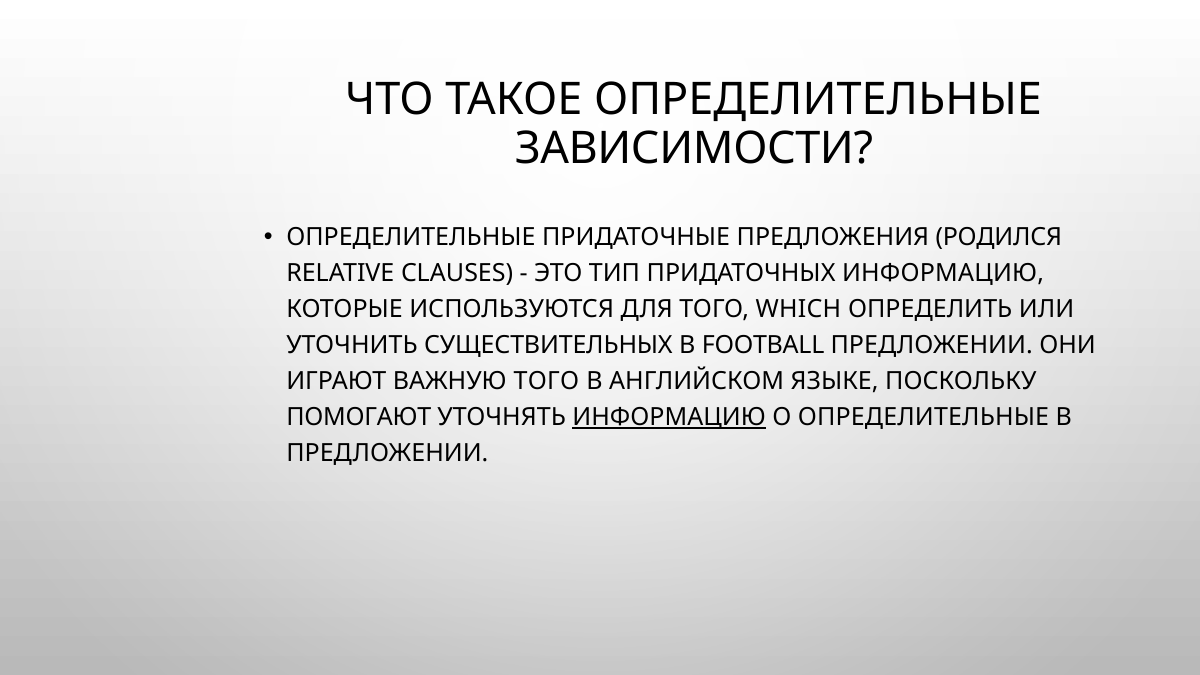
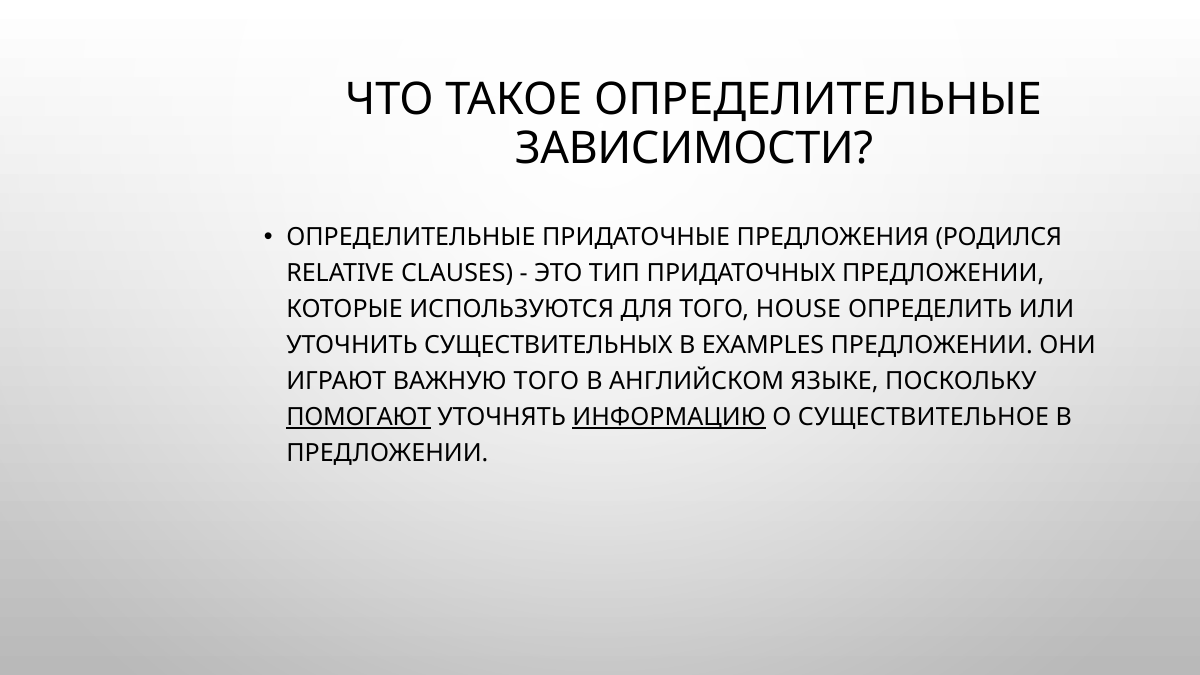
ПРИДАТОЧНЫХ ИНФОРМАЦИЮ: ИНФОРМАЦИЮ -> ПРЕДЛОЖЕНИИ
WHICH: WHICH -> HOUSE
FOOTBALL: FOOTBALL -> EXAMPLES
ПОМОГАЮТ underline: none -> present
О ОПРЕДЕЛИТЕЛЬНЫЕ: ОПРЕДЕЛИТЕЛЬНЫЕ -> СУЩЕСТВИТЕЛЬНОЕ
